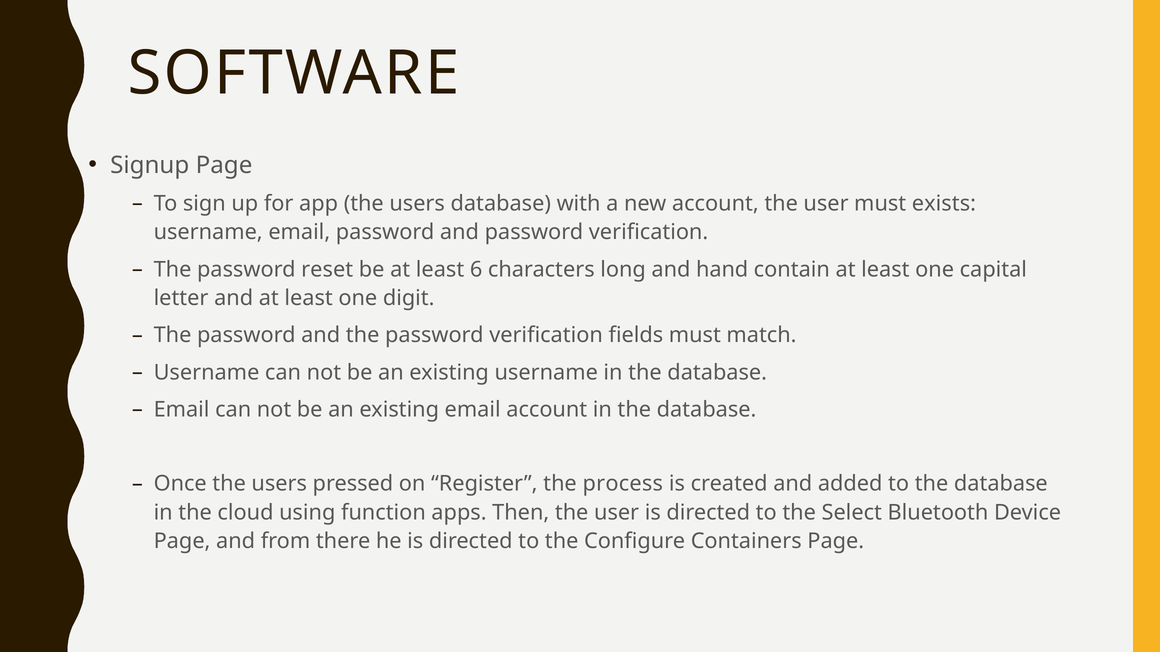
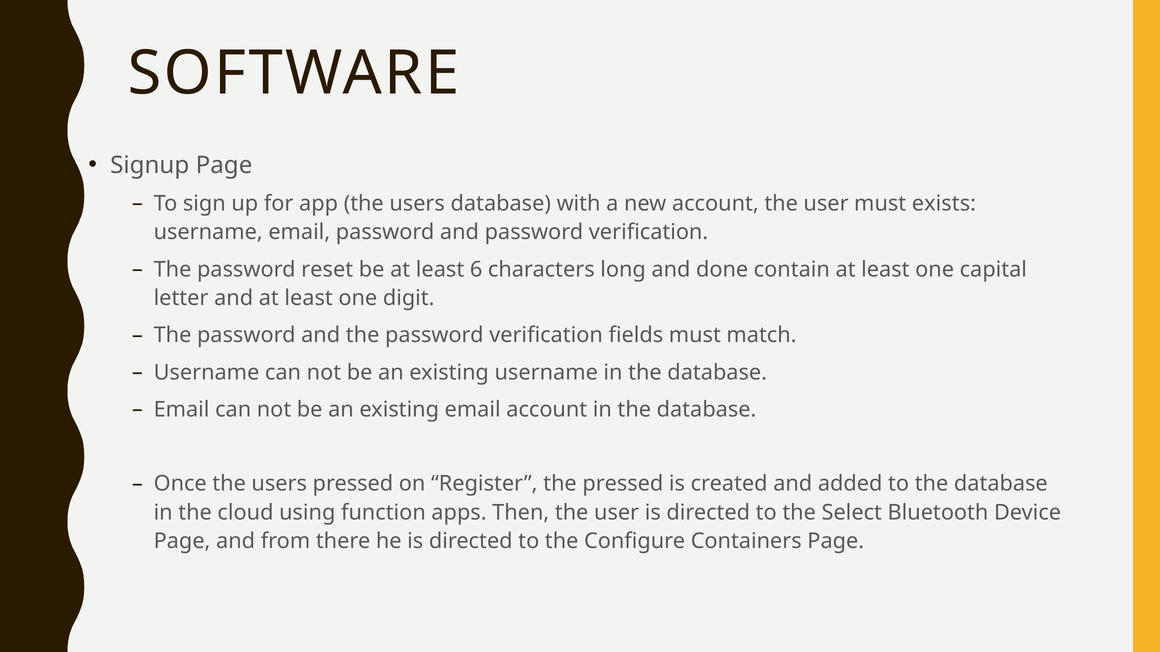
hand: hand -> done
the process: process -> pressed
